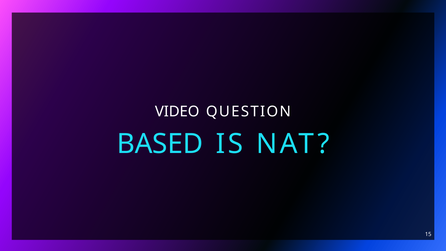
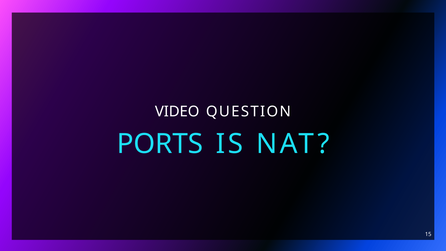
BASED: BASED -> PORTS
